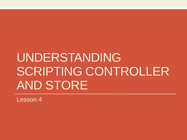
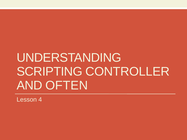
STORE: STORE -> OFTEN
